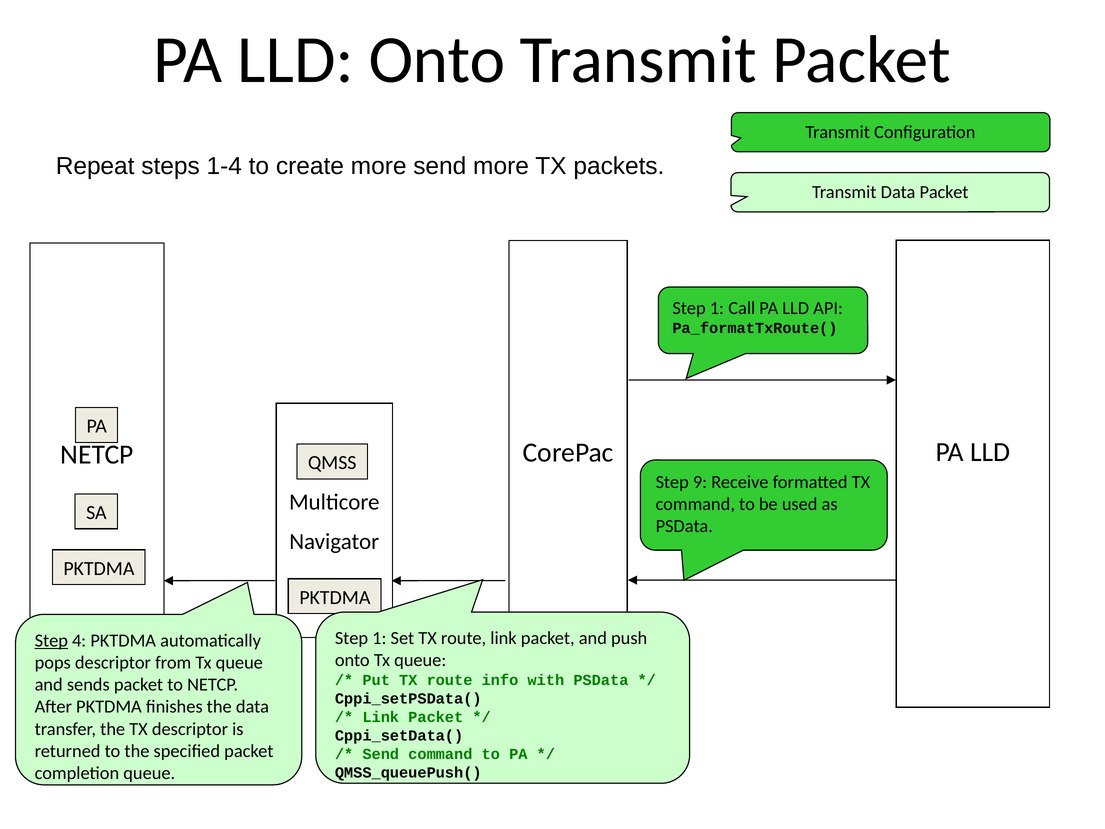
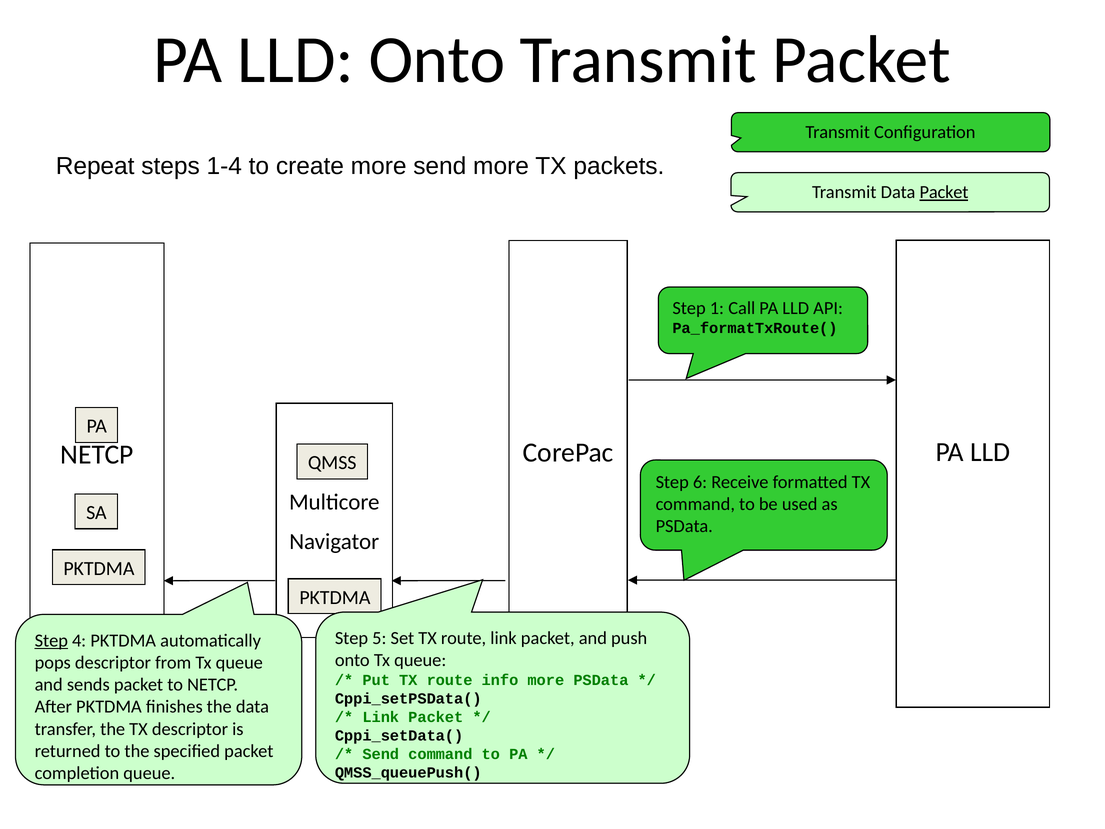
Packet at (944, 192) underline: none -> present
9: 9 -> 6
1 at (379, 638): 1 -> 5
info with: with -> more
